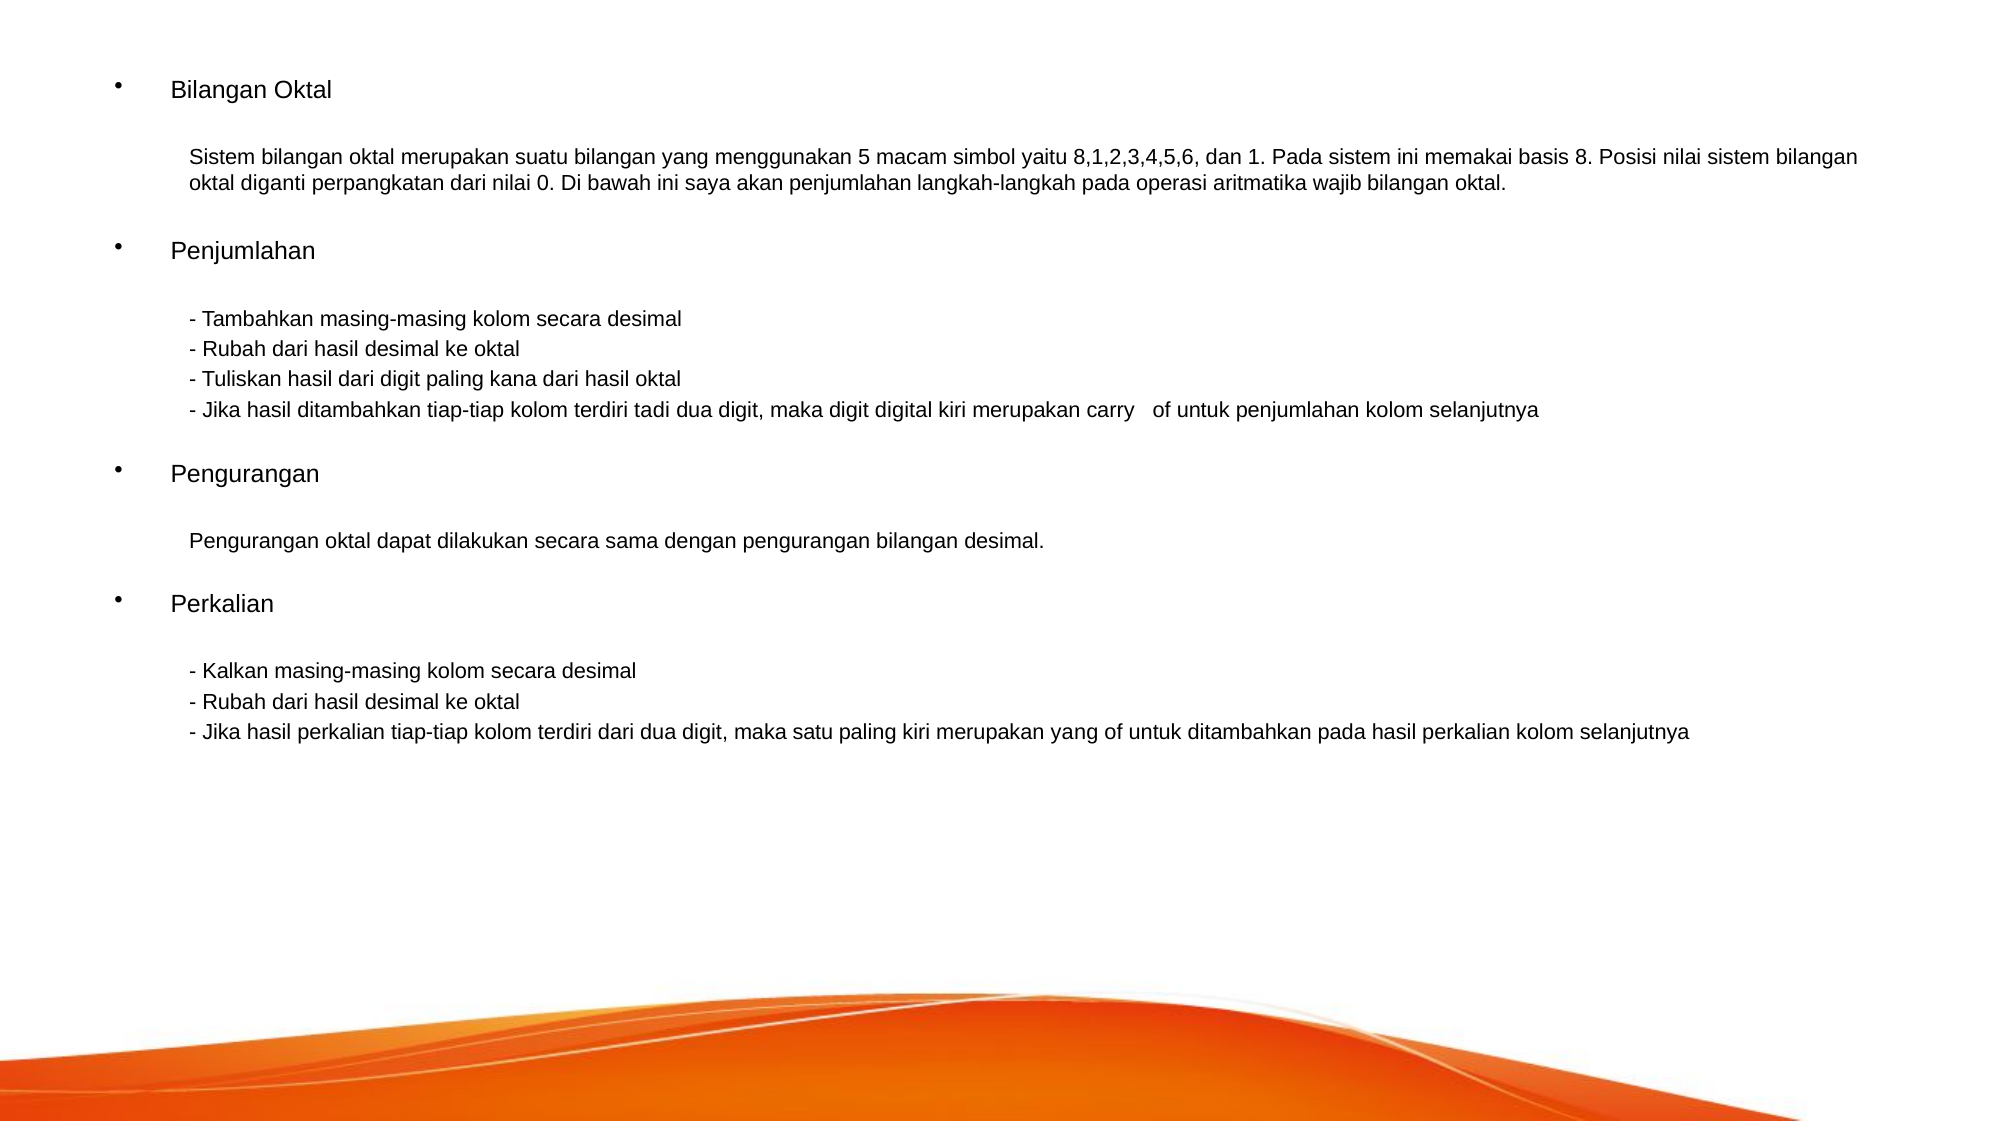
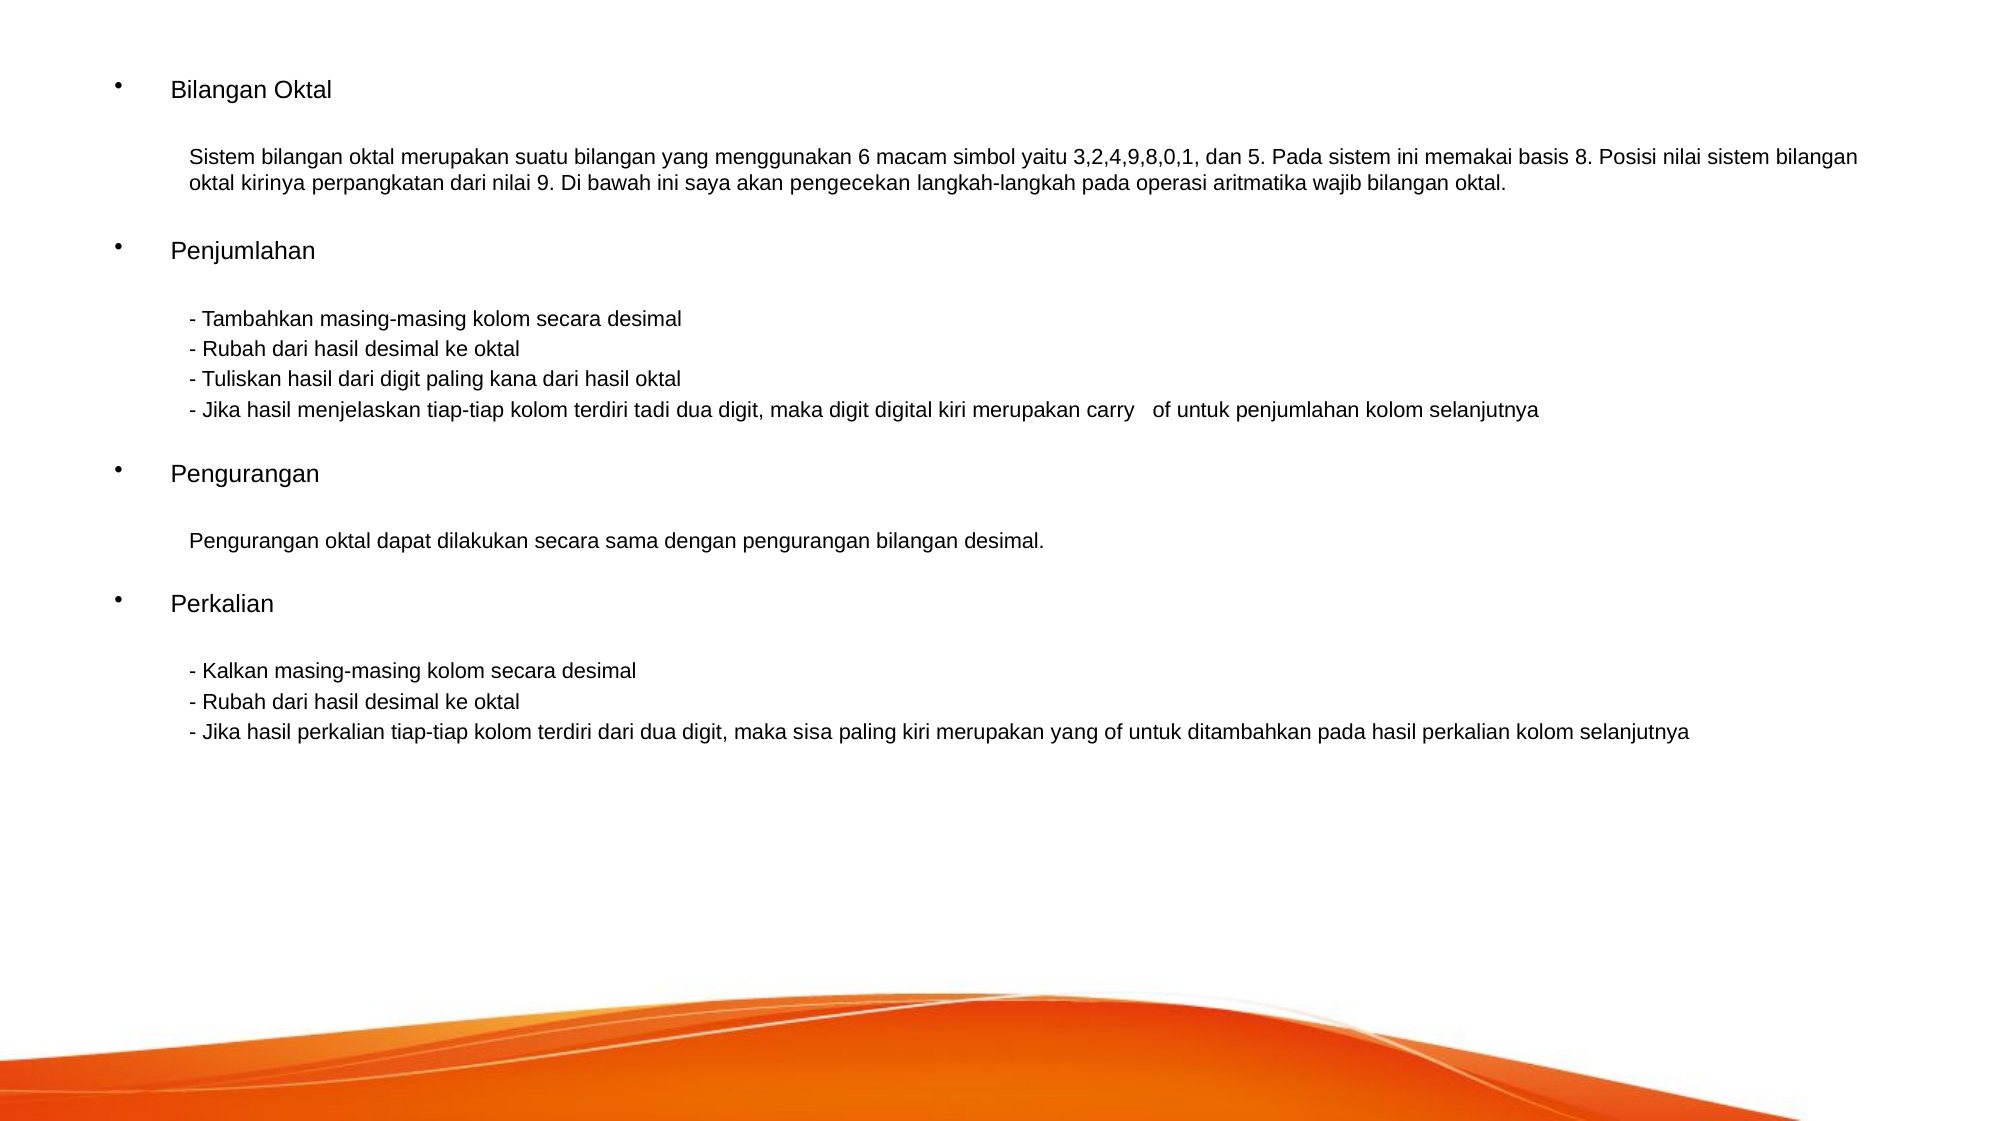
5: 5 -> 6
8,1,2,3,4,5,6: 8,1,2,3,4,5,6 -> 3,2,4,9,8,0,1
1: 1 -> 5
diganti: diganti -> kirinya
0: 0 -> 9
akan penjumlahan: penjumlahan -> pengecekan
hasil ditambahkan: ditambahkan -> menjelaskan
satu: satu -> sisa
